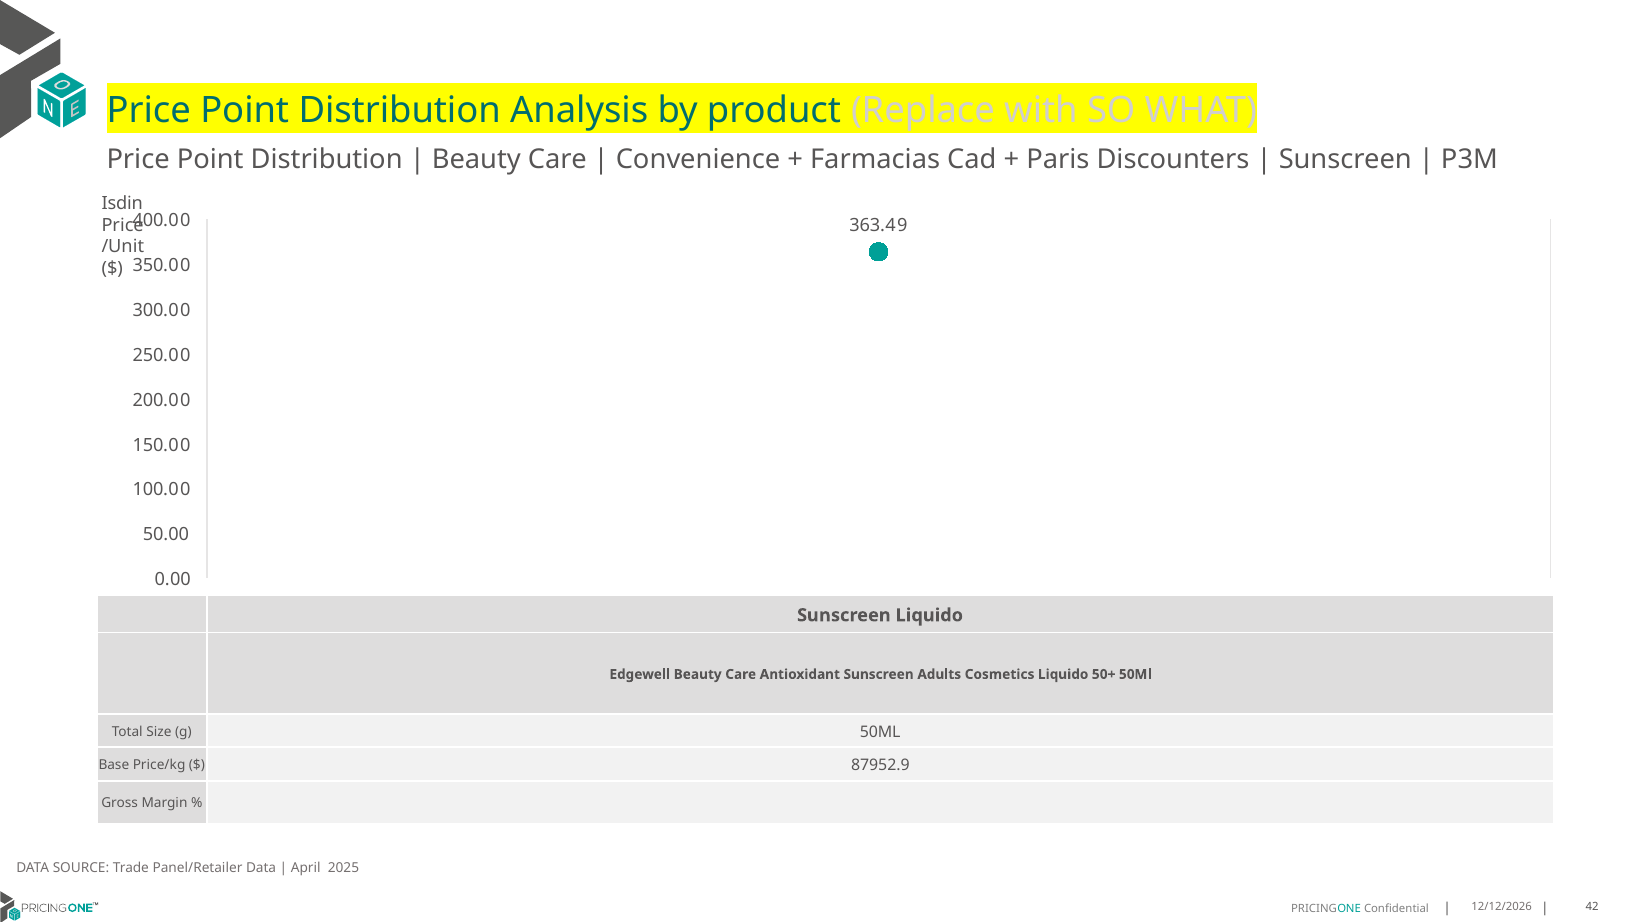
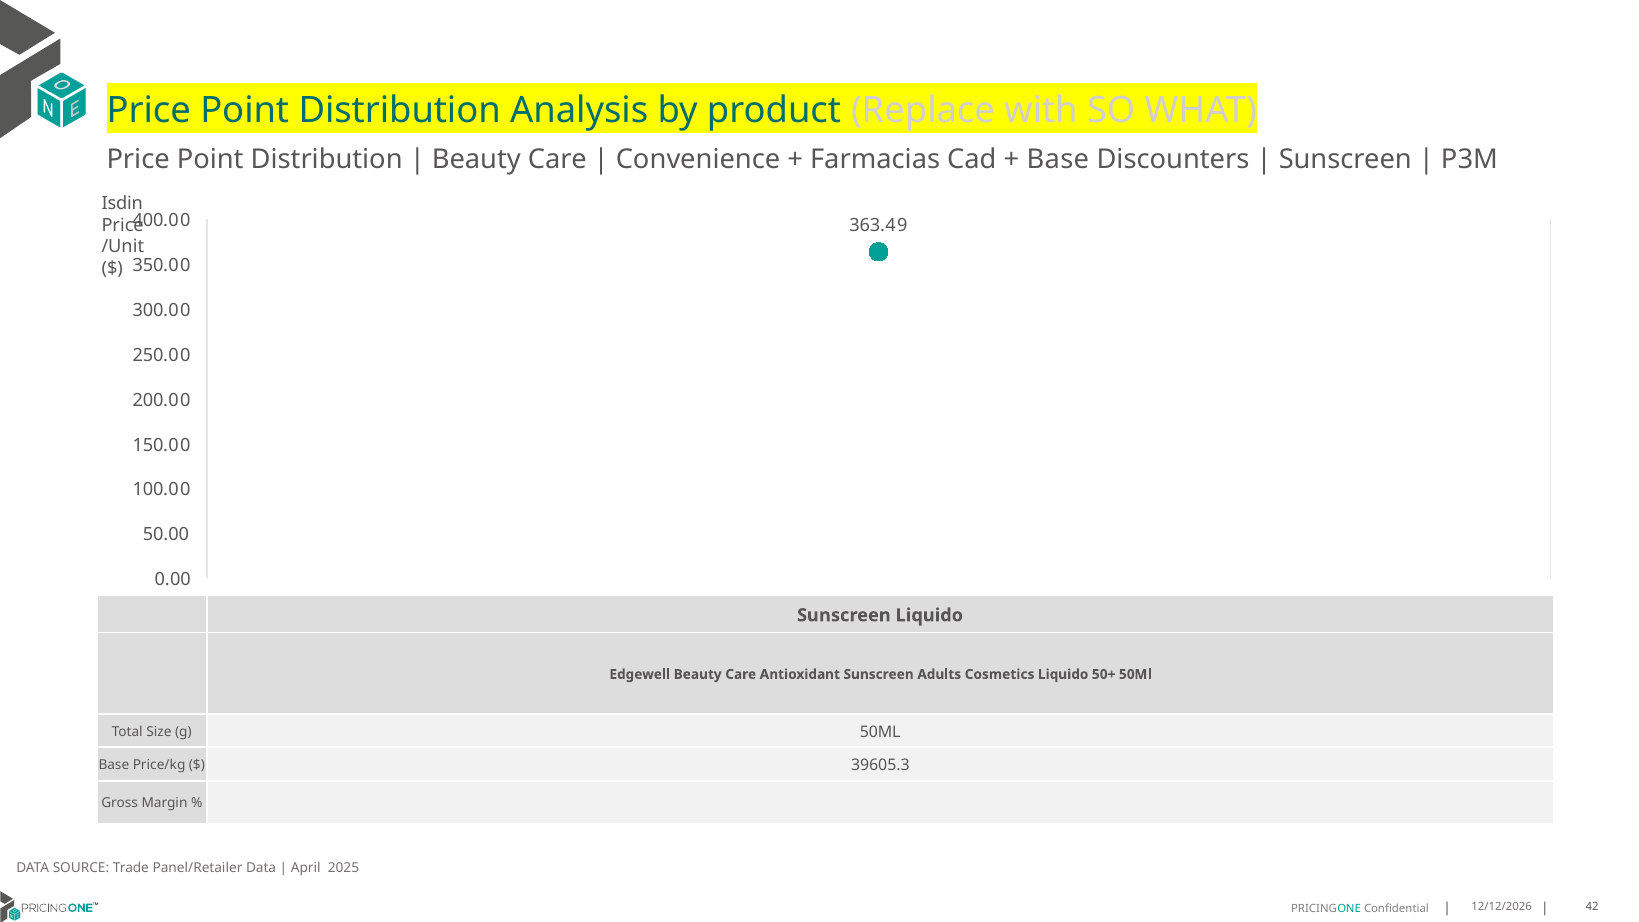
Paris at (1058, 160): Paris -> Base
87952.9: 87952.9 -> 39605.3
